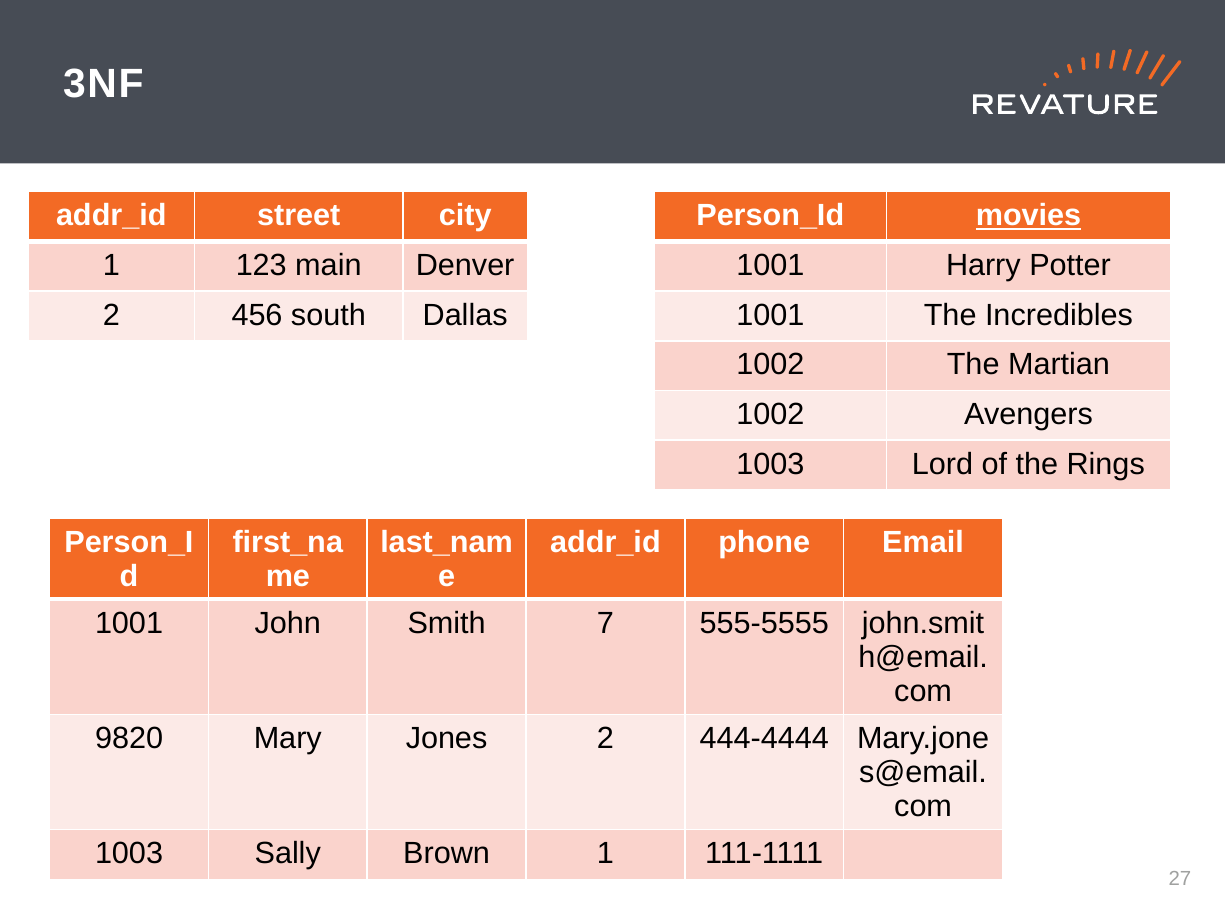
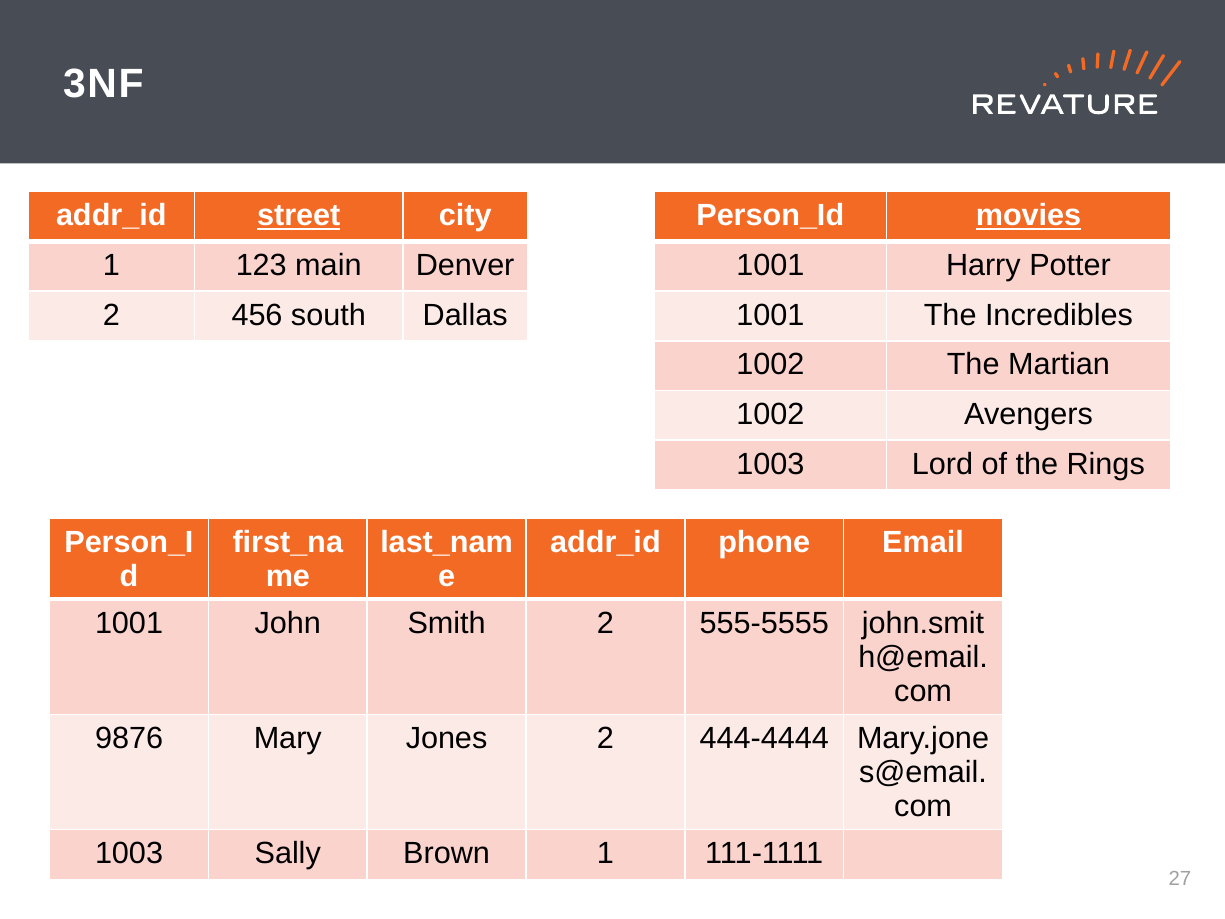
street underline: none -> present
Smith 7: 7 -> 2
9820: 9820 -> 9876
